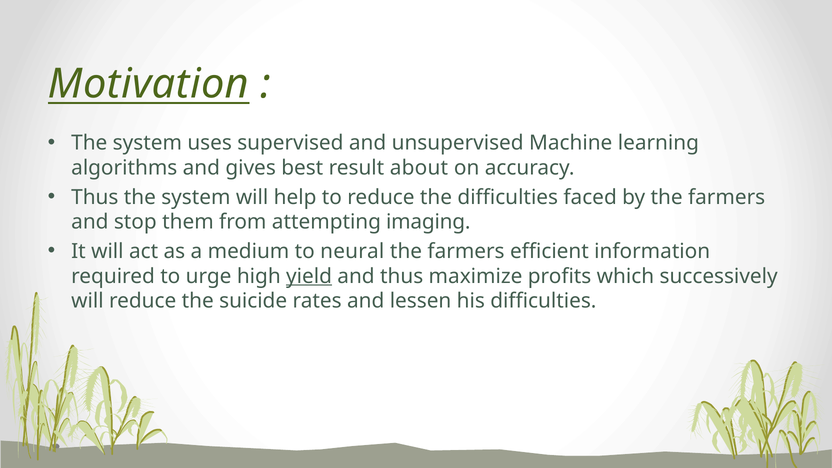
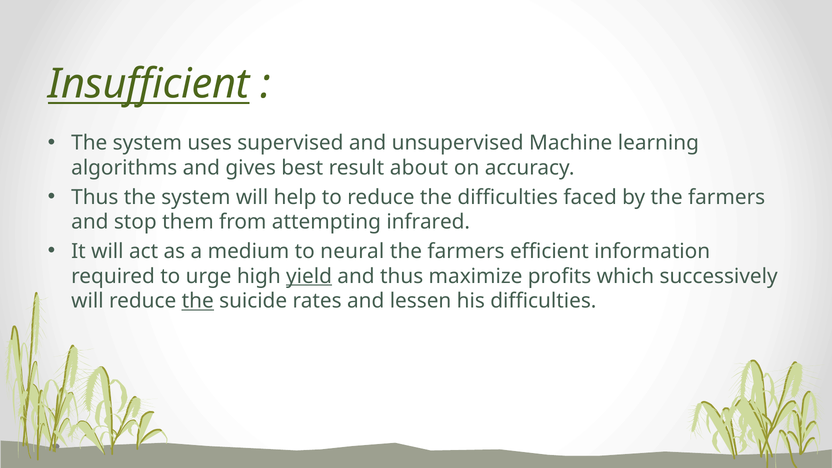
Motivation: Motivation -> Insufficient
imaging: imaging -> infrared
the at (198, 301) underline: none -> present
